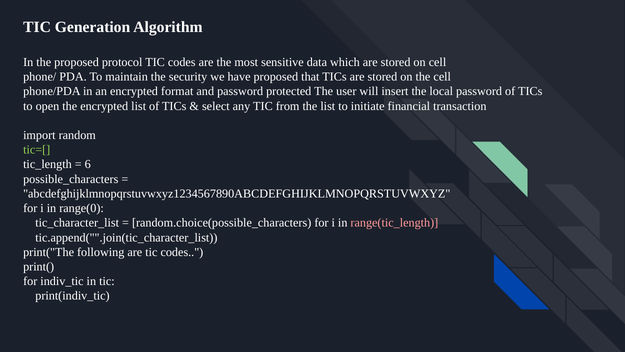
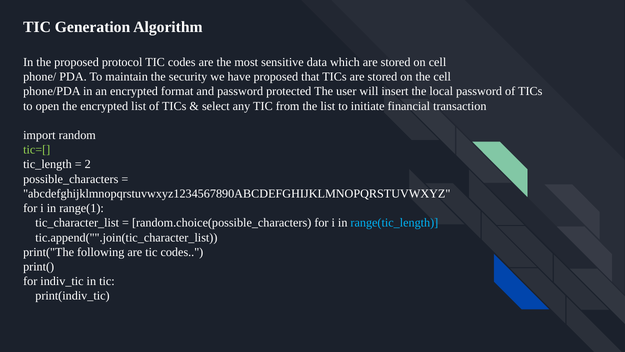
6: 6 -> 2
range(0: range(0 -> range(1
range(tic_length colour: pink -> light blue
